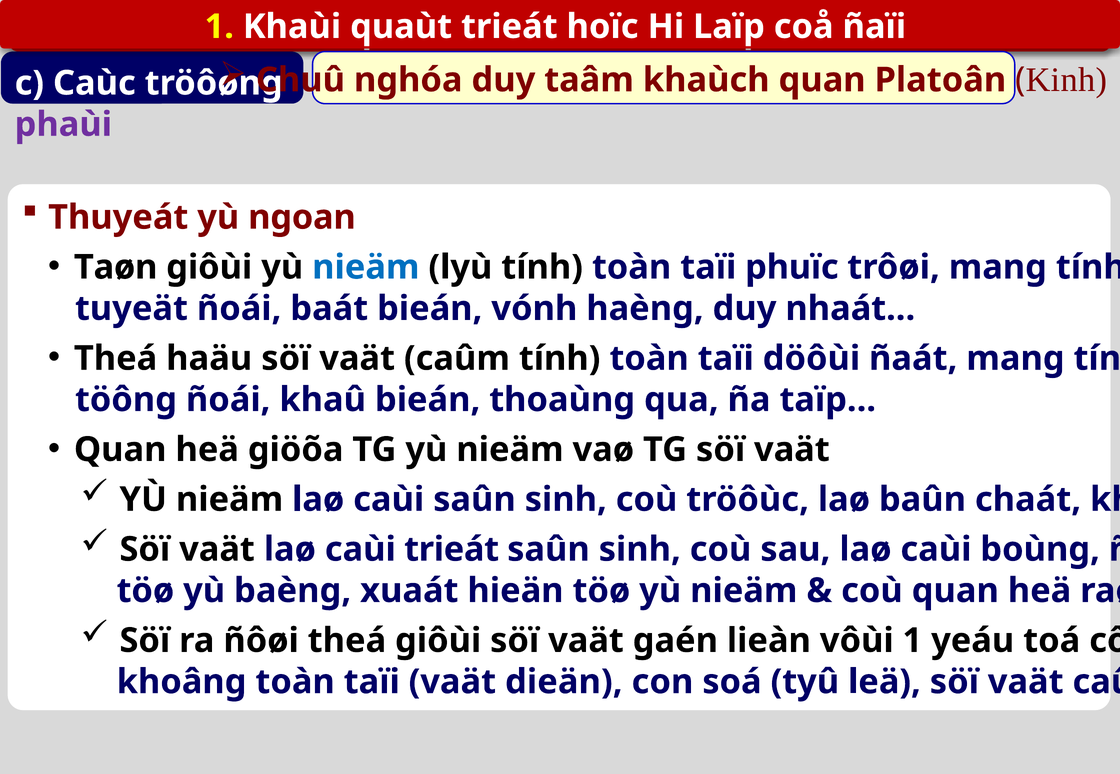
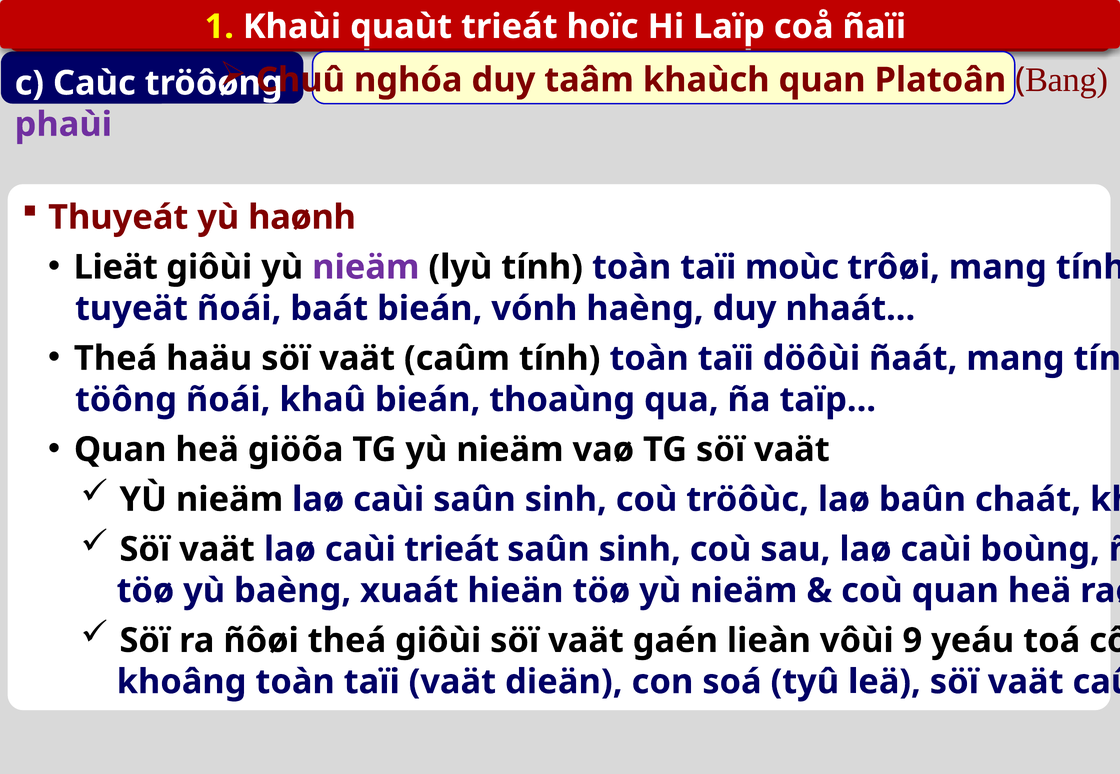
Kinh: Kinh -> Bang
ngoan: ngoan -> haønh
Taøn: Taøn -> Lieät
nieäm at (366, 267) colour: blue -> purple
phuïc: phuïc -> moùc
vôùi 1: 1 -> 9
